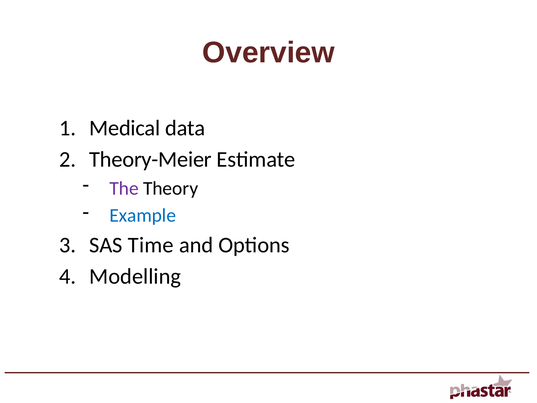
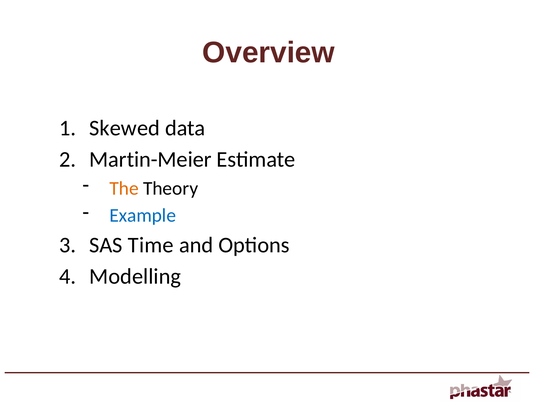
Medical: Medical -> Skewed
Theory-Meier: Theory-Meier -> Martin-Meier
The colour: purple -> orange
